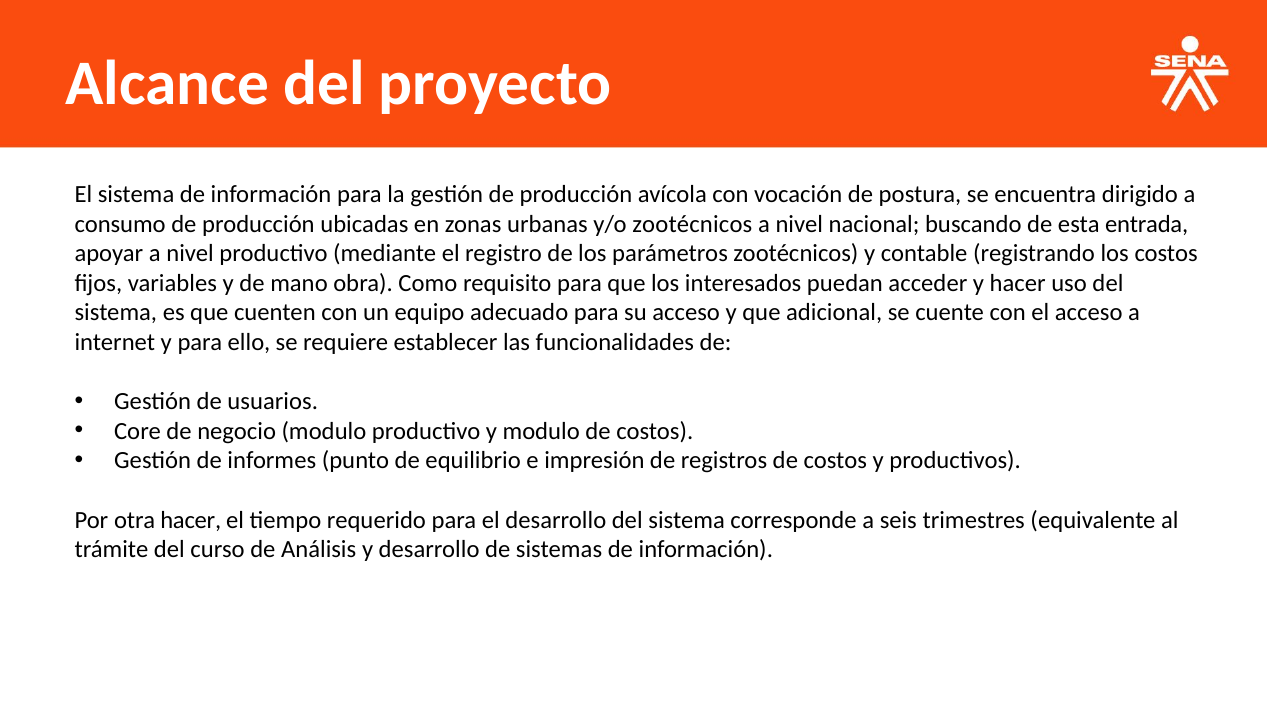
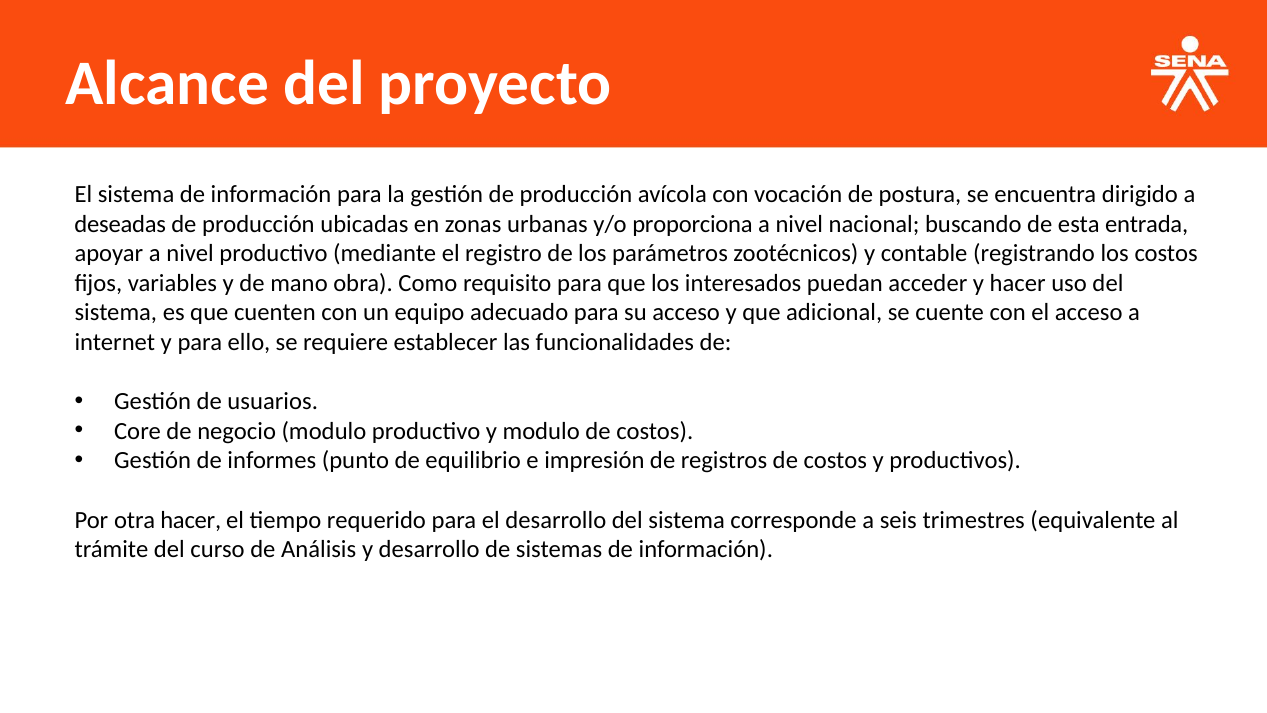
consumo: consumo -> deseadas
y/o zootécnicos: zootécnicos -> proporciona
